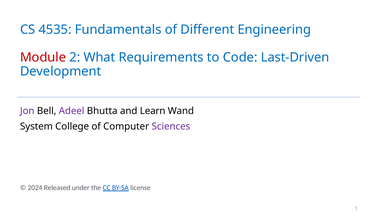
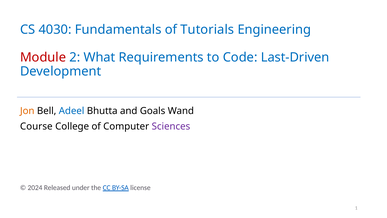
4535: 4535 -> 4030
Different: Different -> Tutorials
Jon colour: purple -> orange
Adeel colour: purple -> blue
Learn: Learn -> Goals
System: System -> Course
